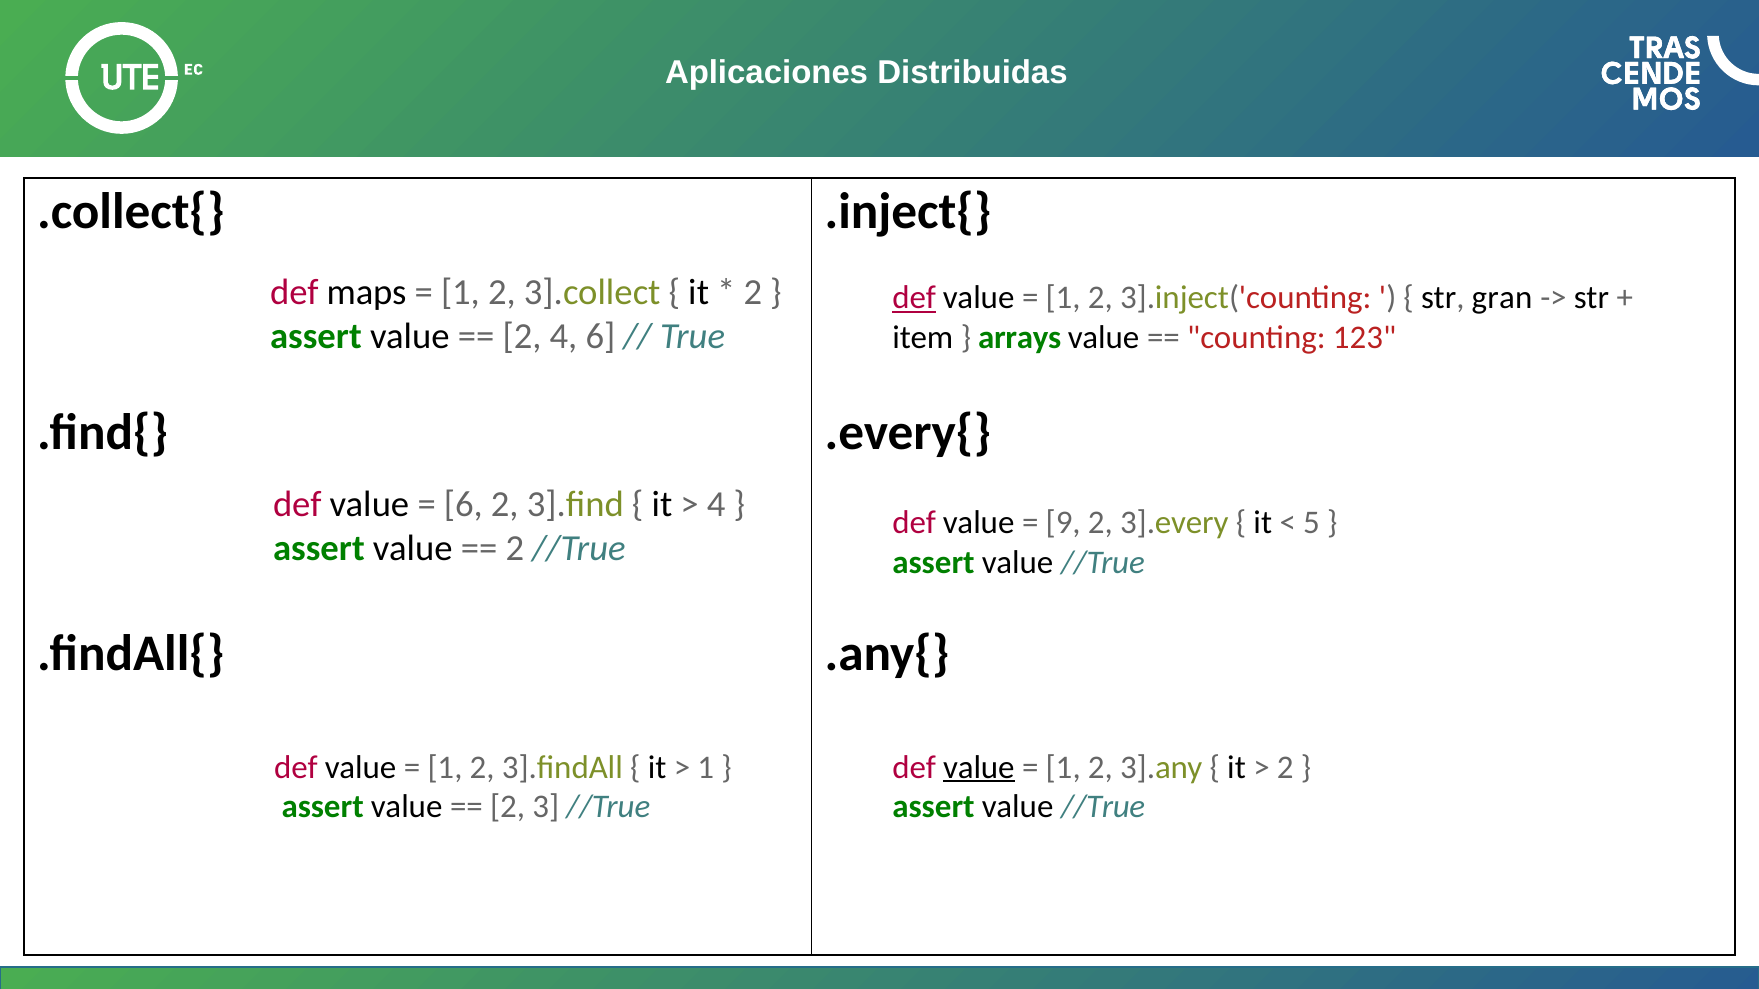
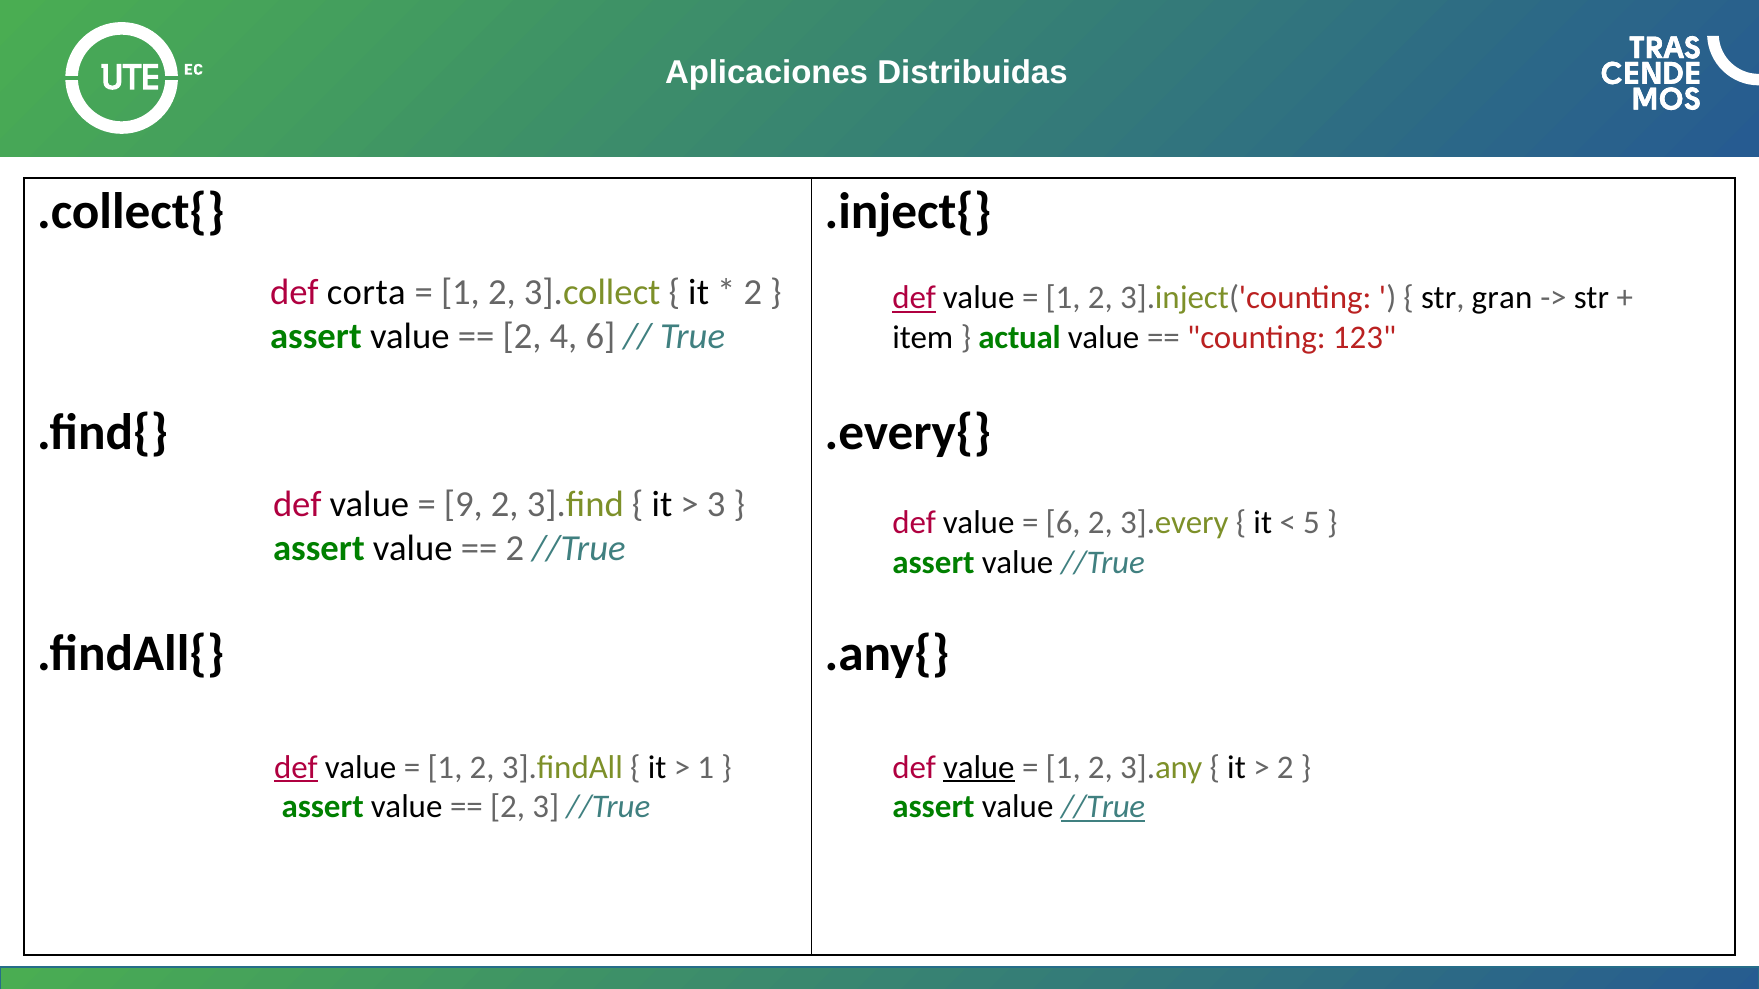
maps: maps -> corta
arrays: arrays -> actual
6 at (463, 505): 6 -> 9
4 at (716, 505): 4 -> 3
9 at (1063, 523): 9 -> 6
def at (296, 767) underline: none -> present
//True at (1103, 807) underline: none -> present
